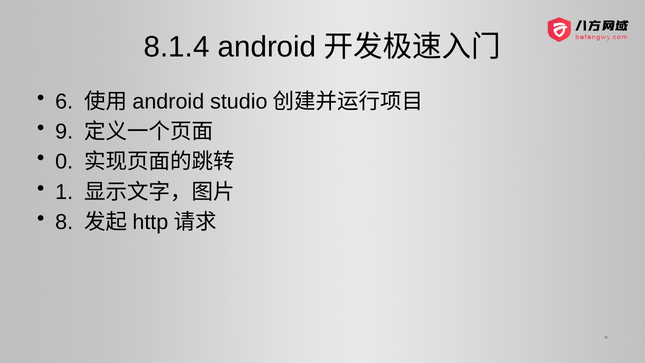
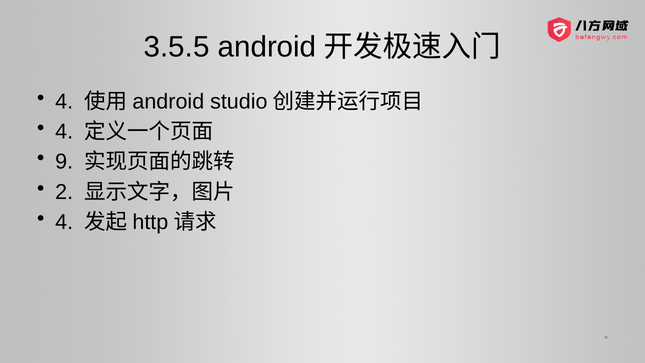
8.1.4: 8.1.4 -> 3.5.5
6 at (64, 101): 6 -> 4
9 at (64, 132): 9 -> 4
0: 0 -> 9
1: 1 -> 2
8 at (64, 222): 8 -> 4
